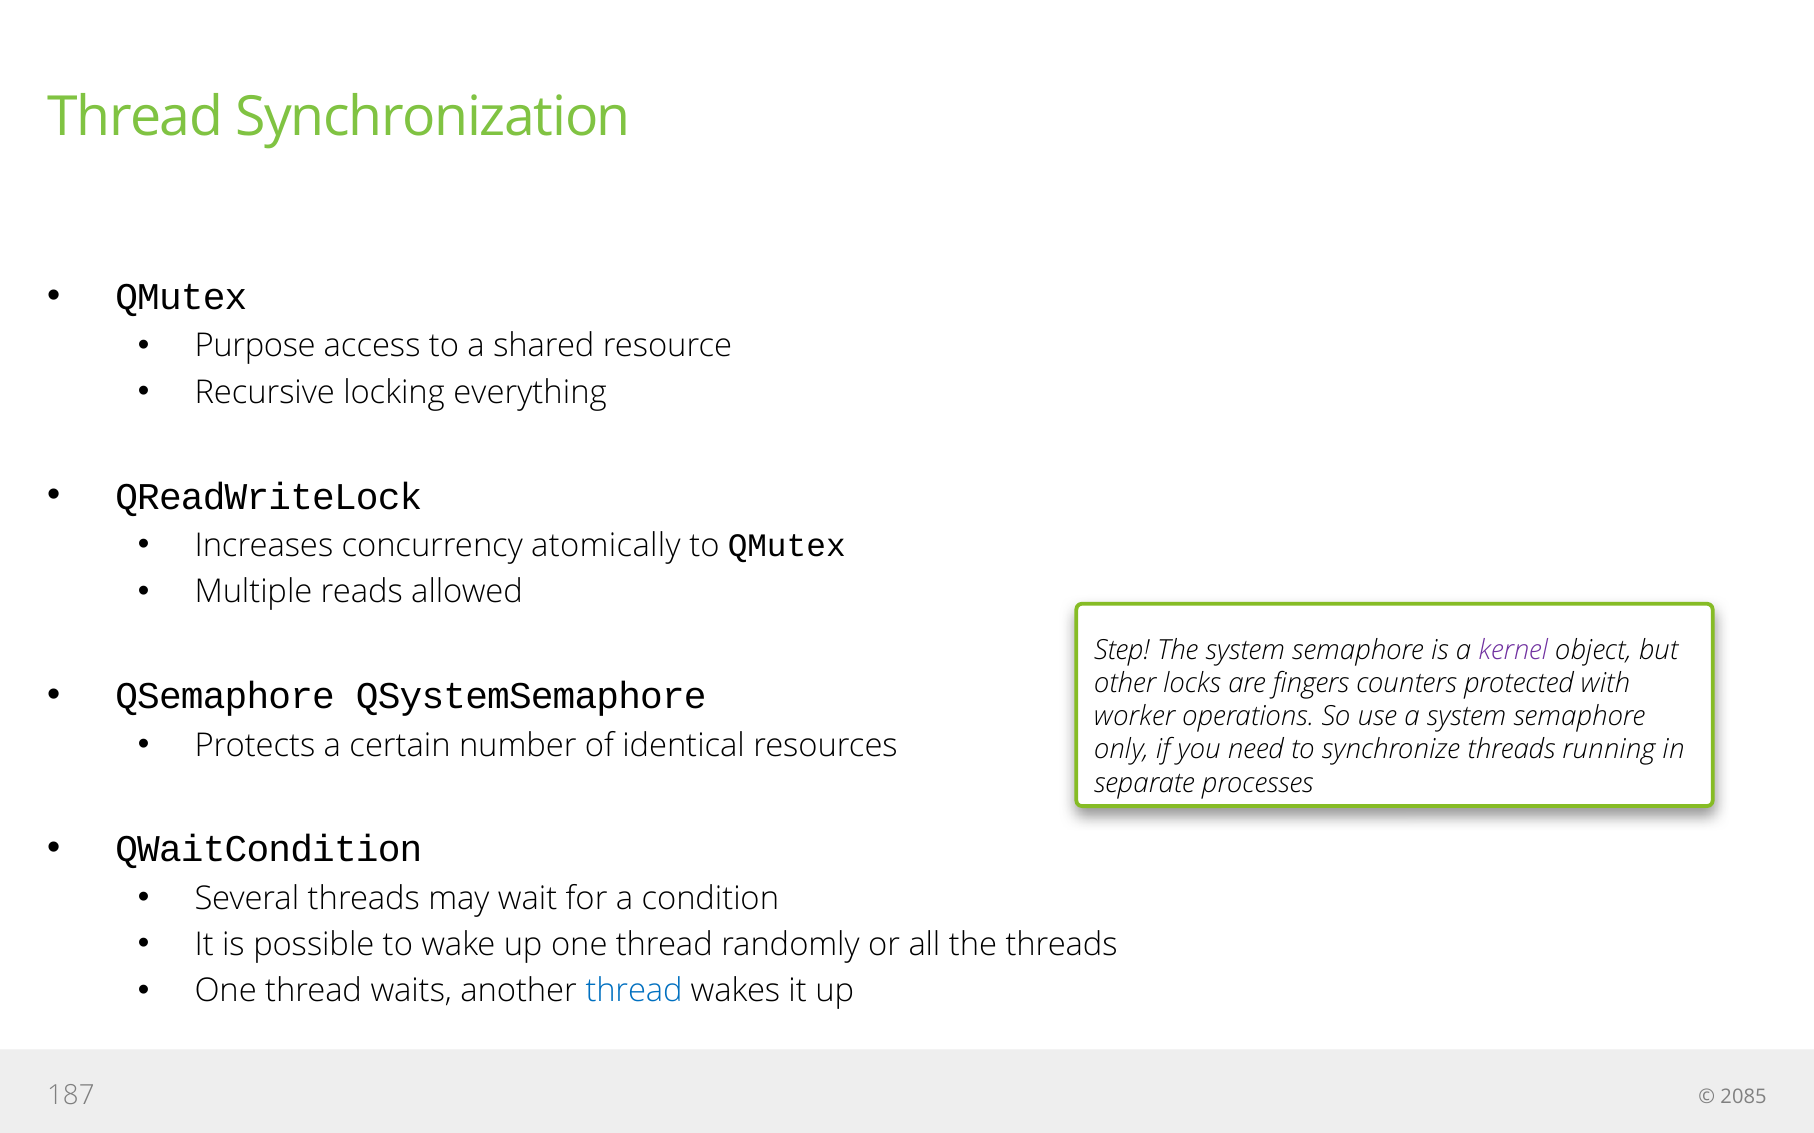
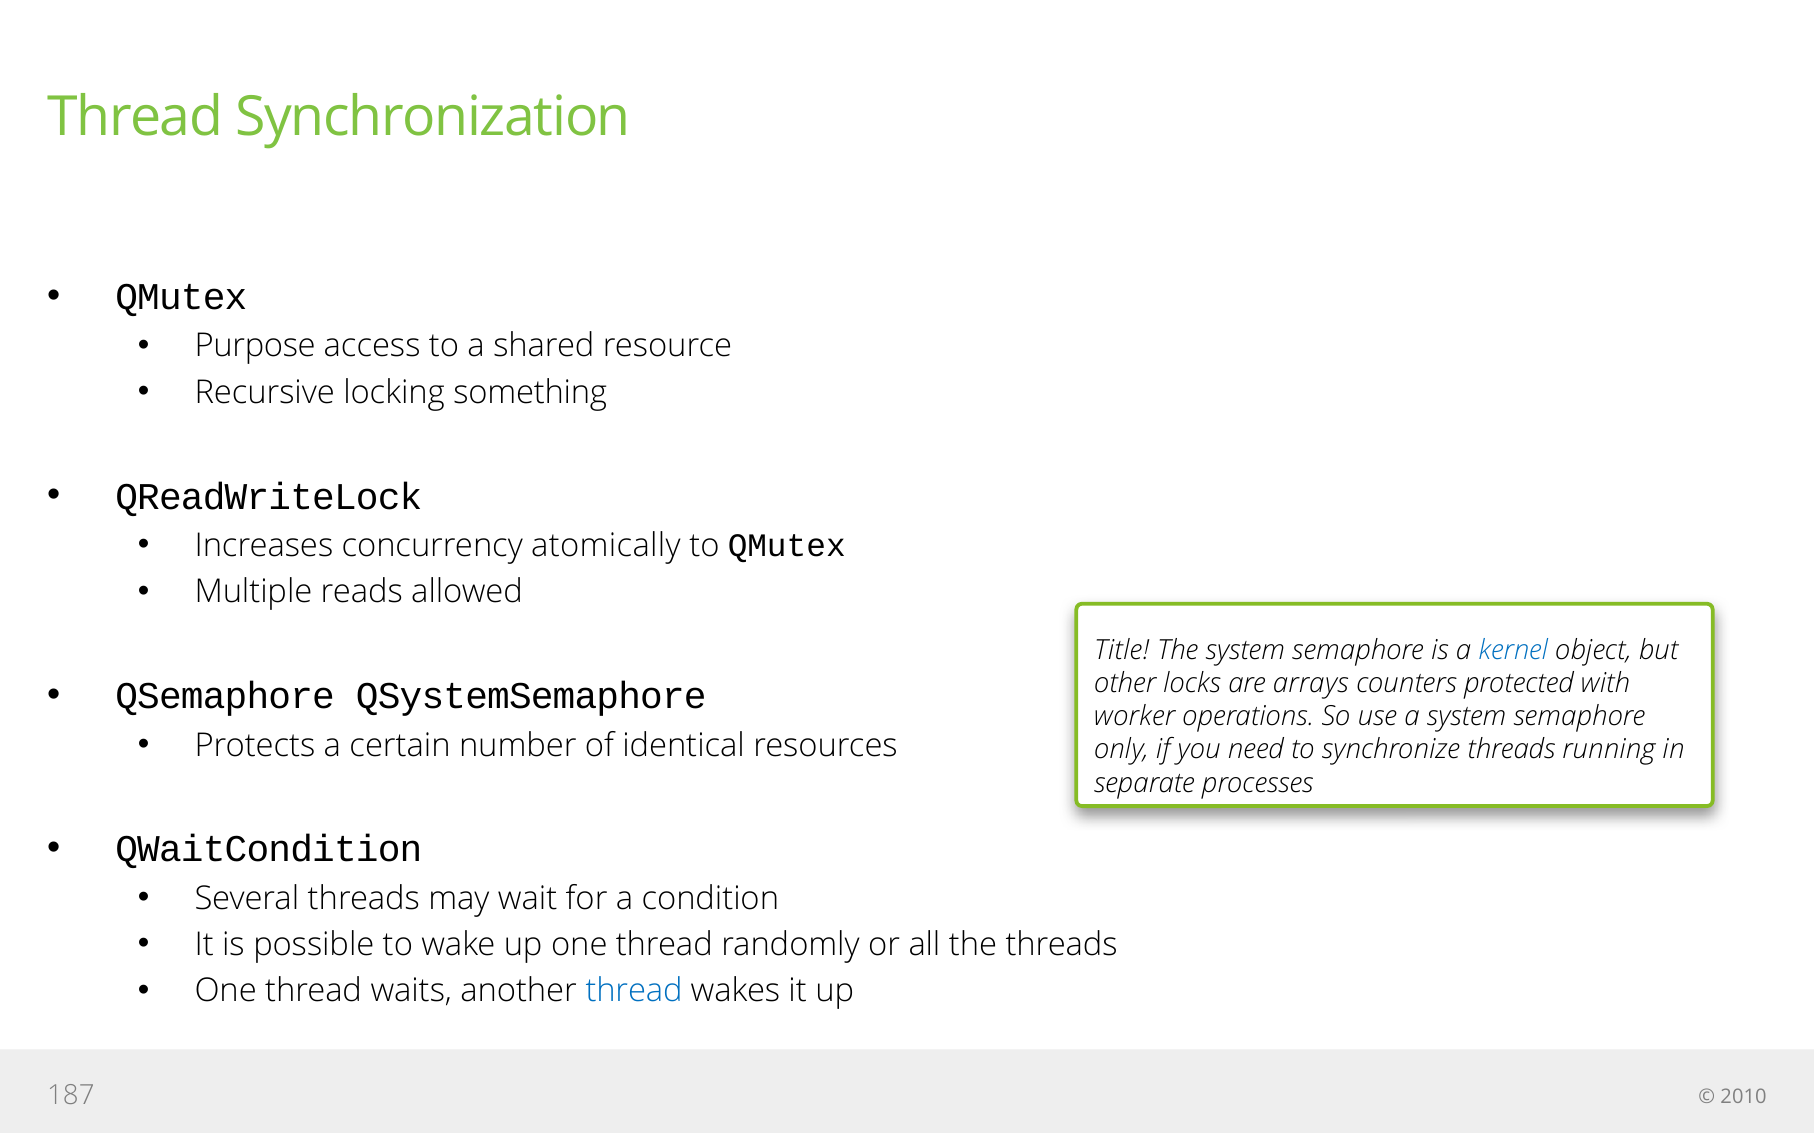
everything: everything -> something
Step: Step -> Title
kernel colour: purple -> blue
fingers: fingers -> arrays
2085: 2085 -> 2010
